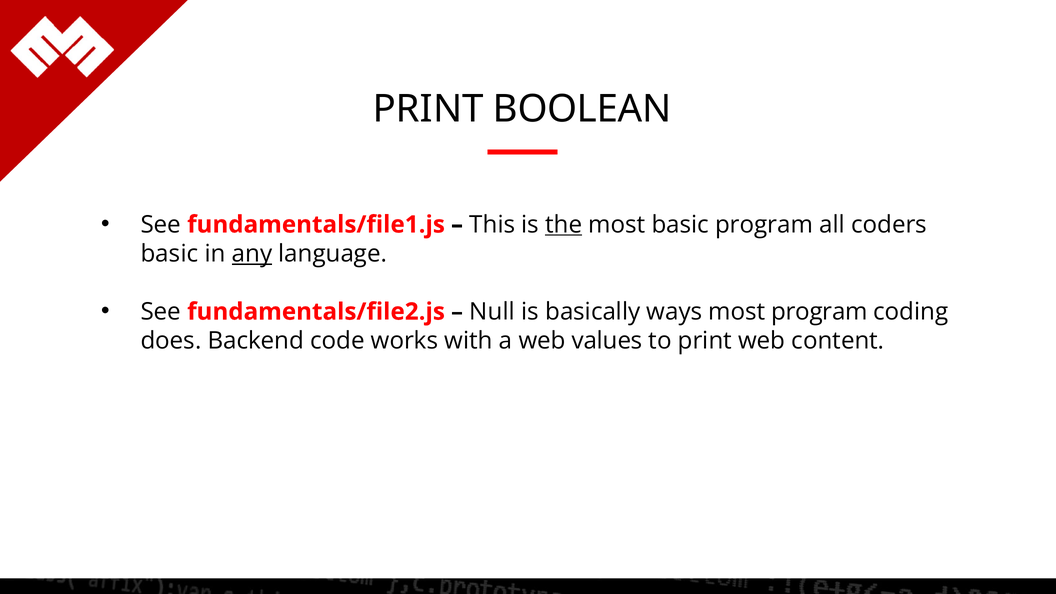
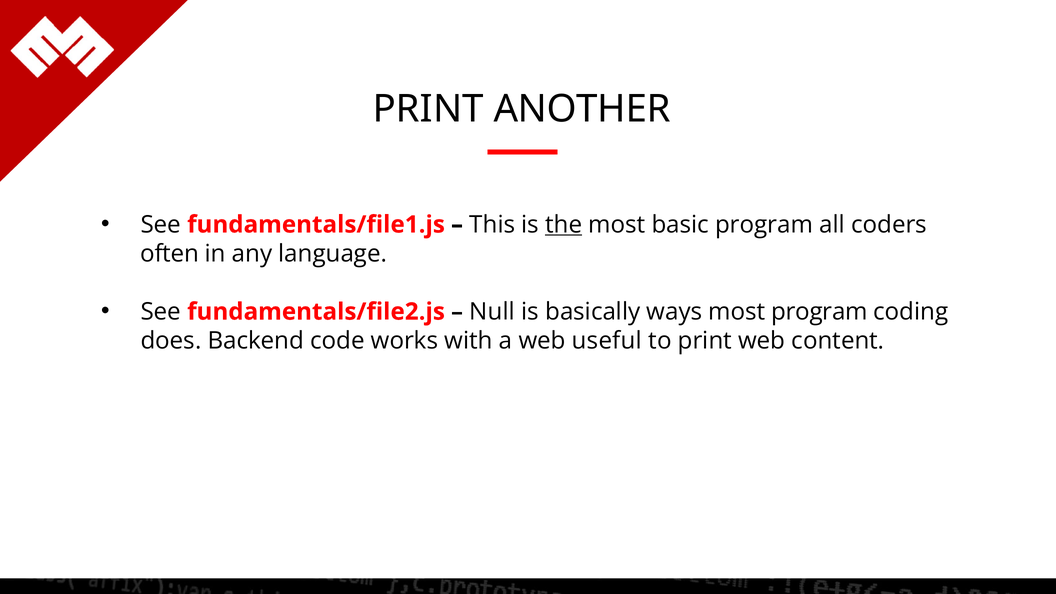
BOOLEAN: BOOLEAN -> ANOTHER
basic at (169, 254): basic -> often
any underline: present -> none
values: values -> useful
